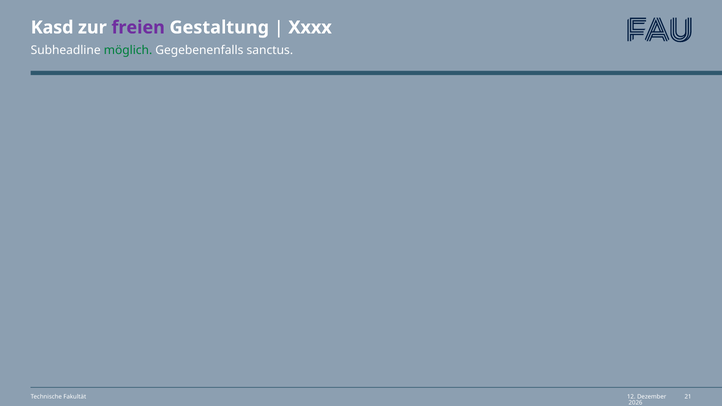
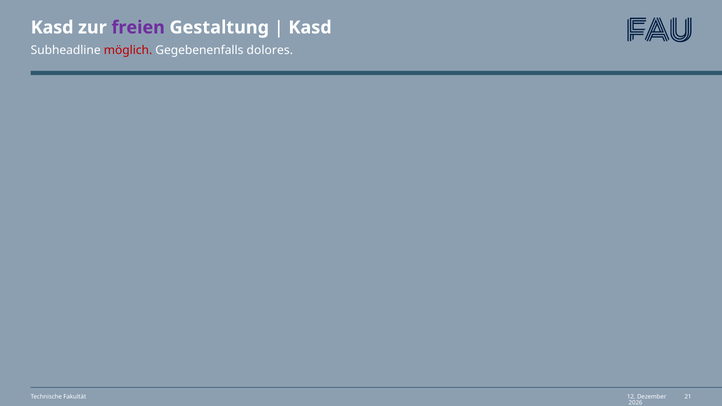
Xxxx at (310, 27): Xxxx -> Kasd
möglich colour: green -> red
sanctus: sanctus -> dolores
